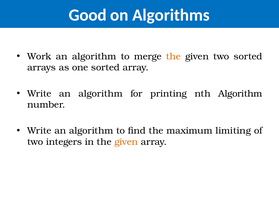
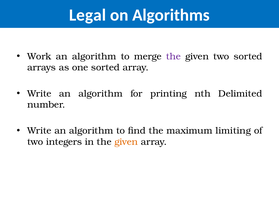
Good: Good -> Legal
the at (173, 56) colour: orange -> purple
nth Algorithm: Algorithm -> Delimited
